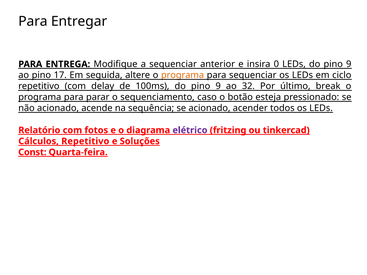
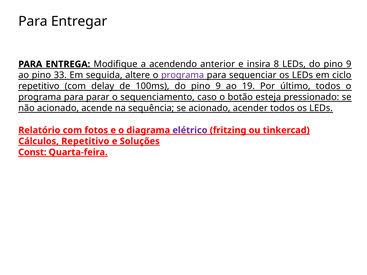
a sequenciar: sequenciar -> acendendo
0: 0 -> 8
17: 17 -> 33
programa at (183, 75) colour: orange -> purple
32: 32 -> 19
último break: break -> todos
